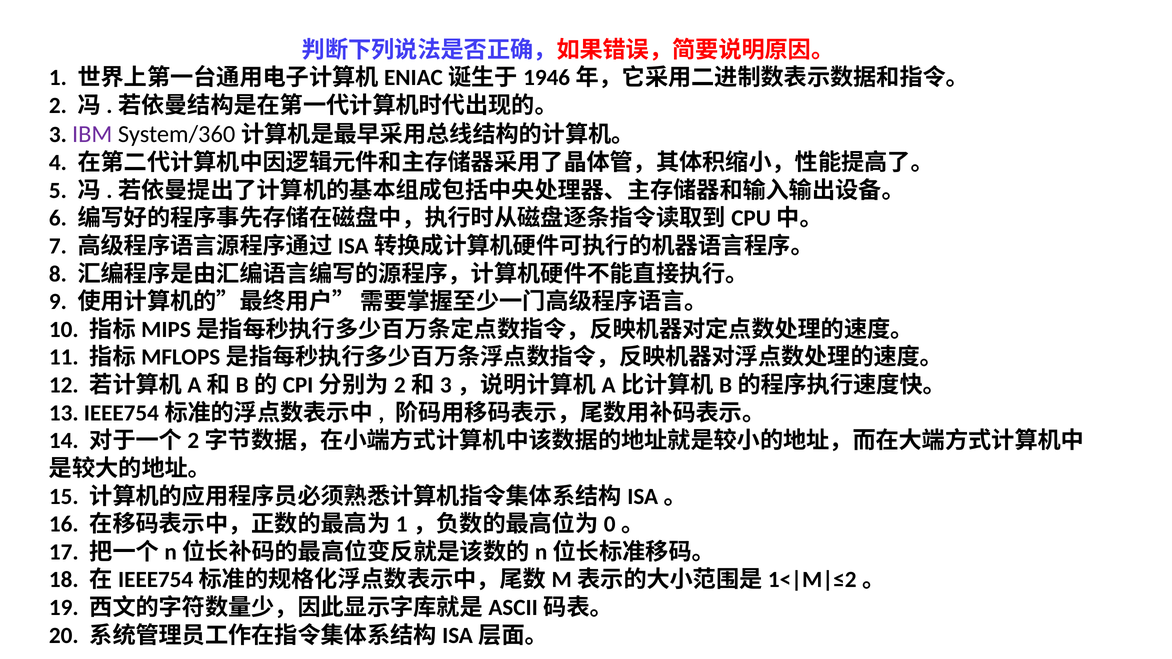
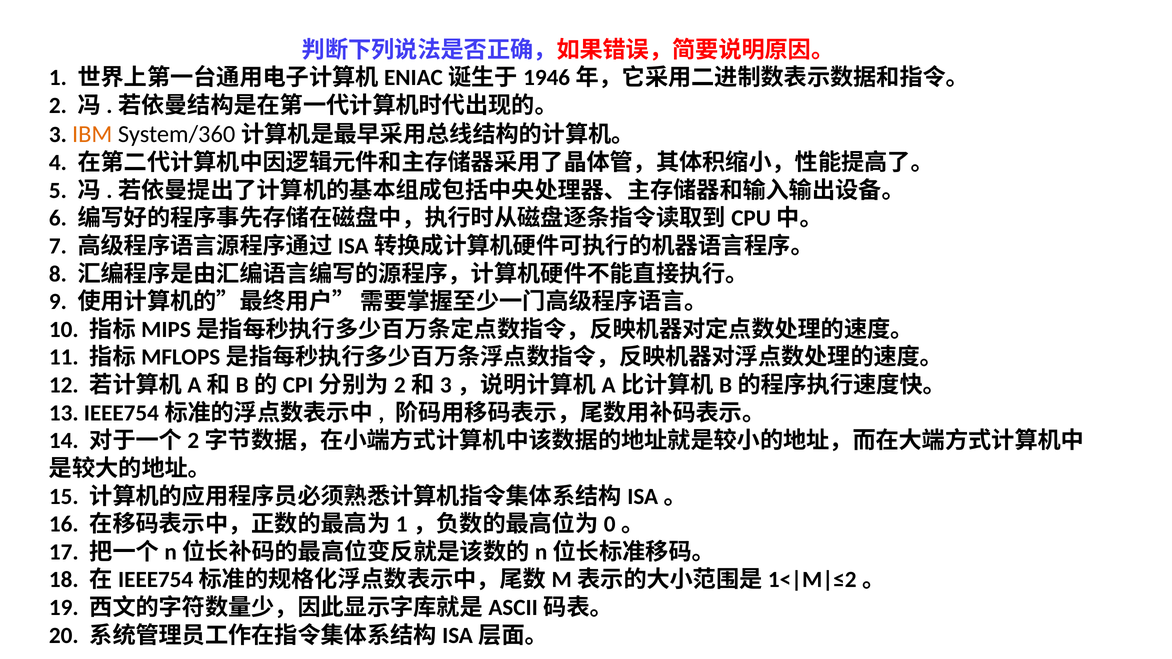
IBM colour: purple -> orange
